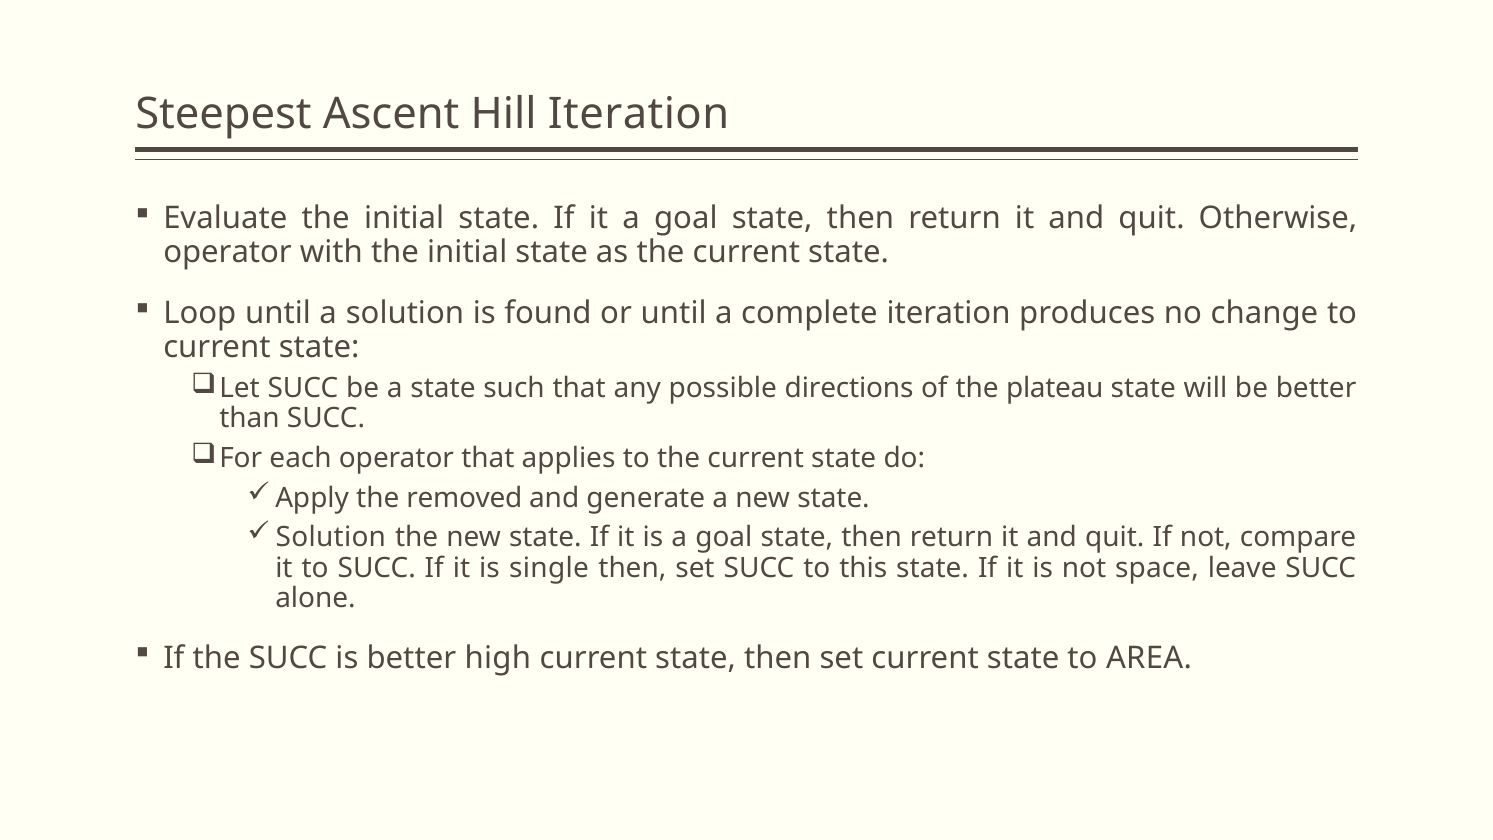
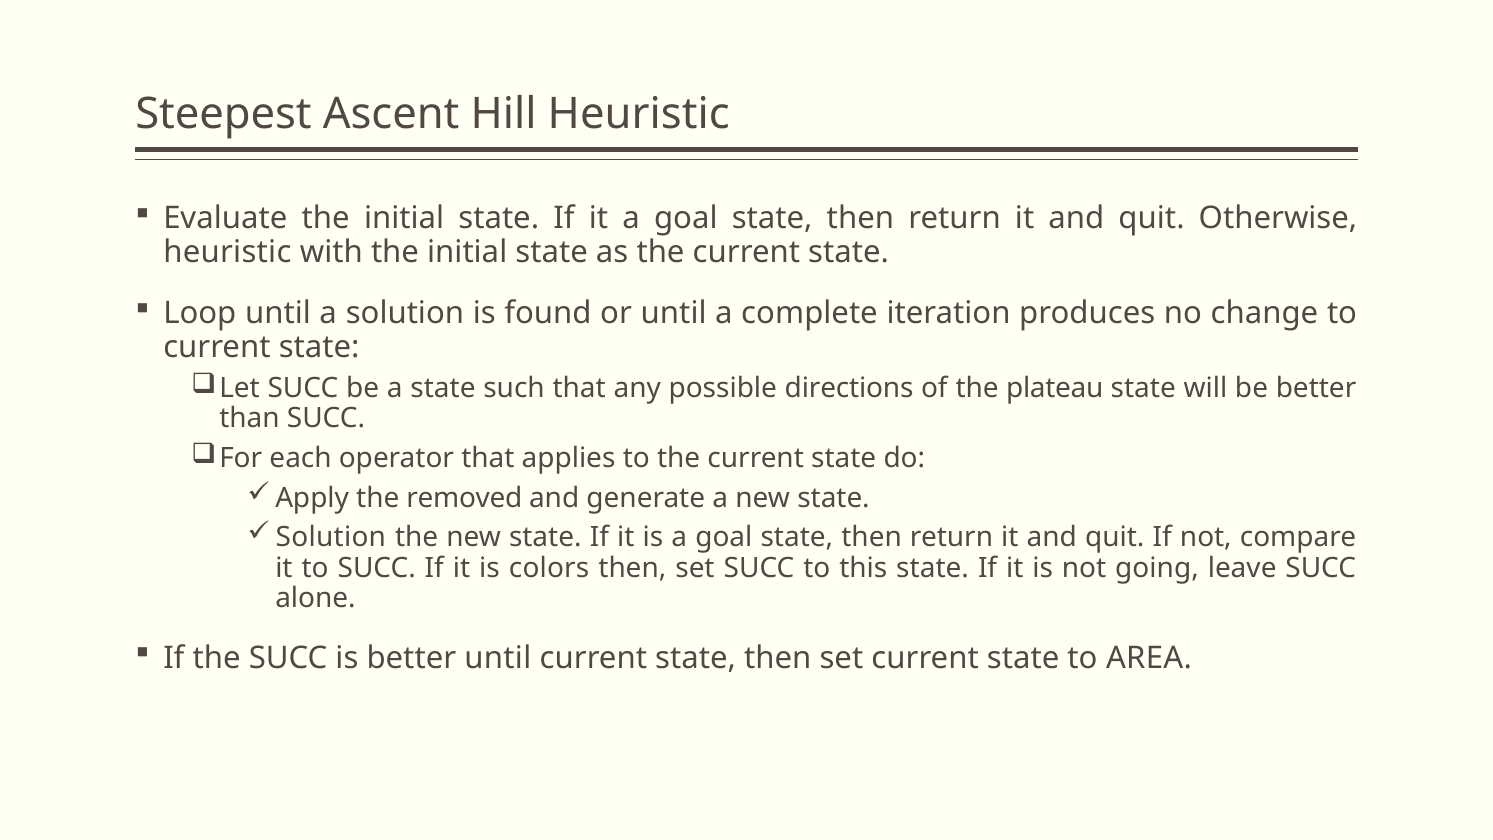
Hill Iteration: Iteration -> Heuristic
operator at (228, 252): operator -> heuristic
single: single -> colors
space: space -> going
better high: high -> until
